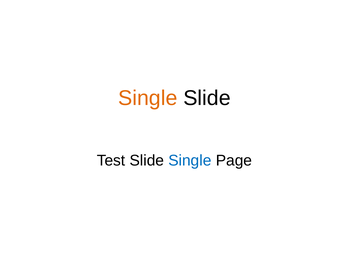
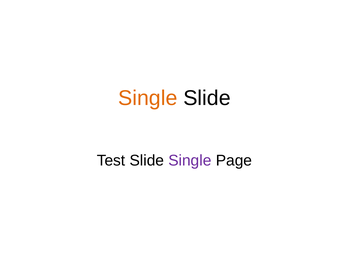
Single at (190, 160) colour: blue -> purple
